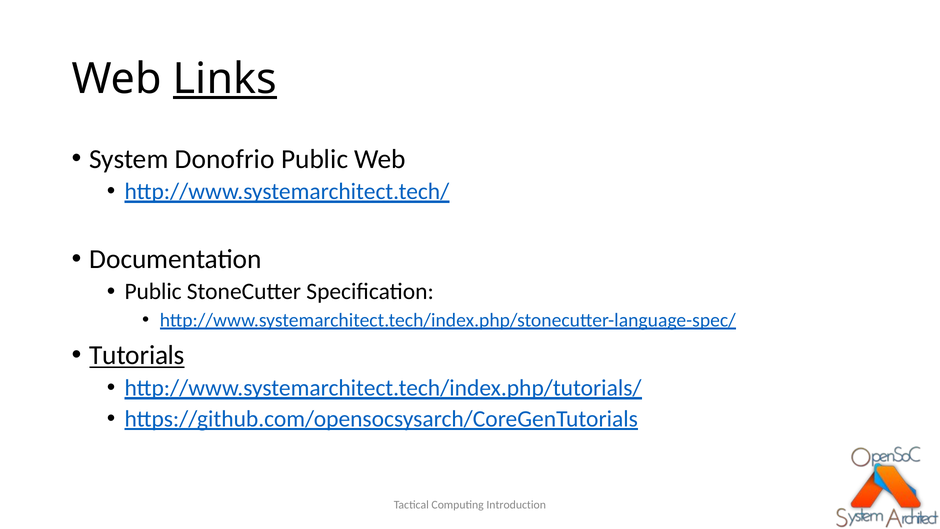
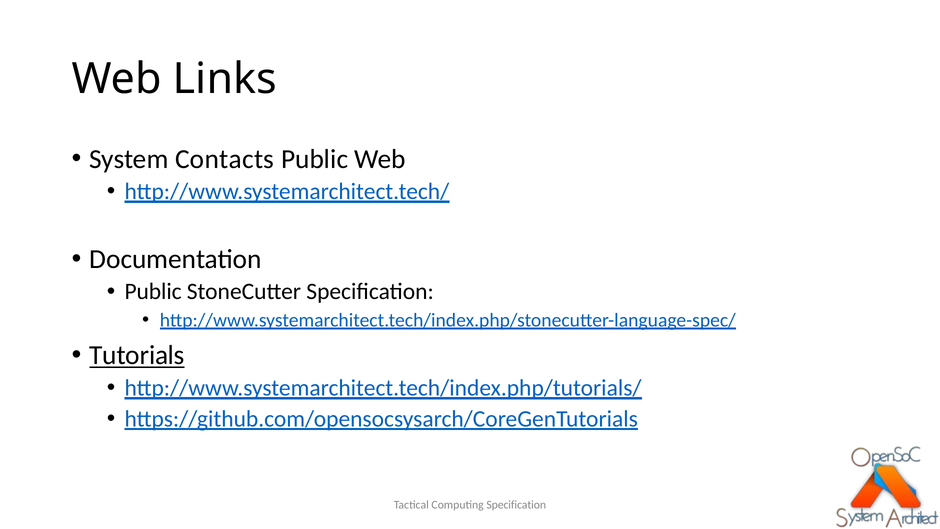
Links underline: present -> none
Donofrio: Donofrio -> Contacts
Computing Introduction: Introduction -> Specification
